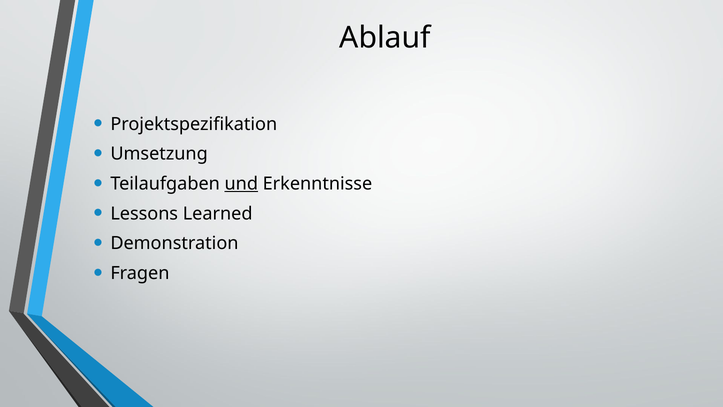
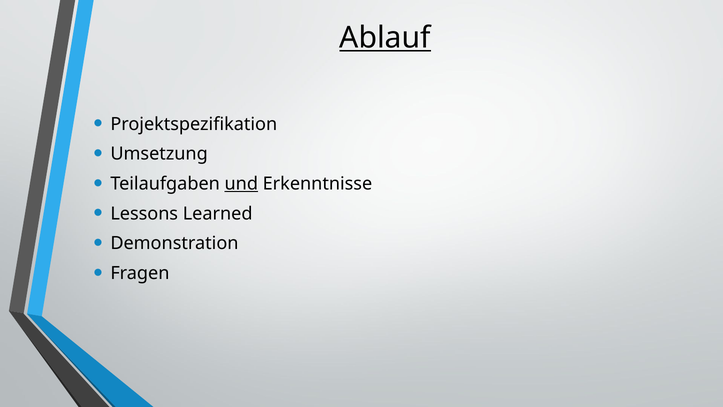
Ablauf underline: none -> present
